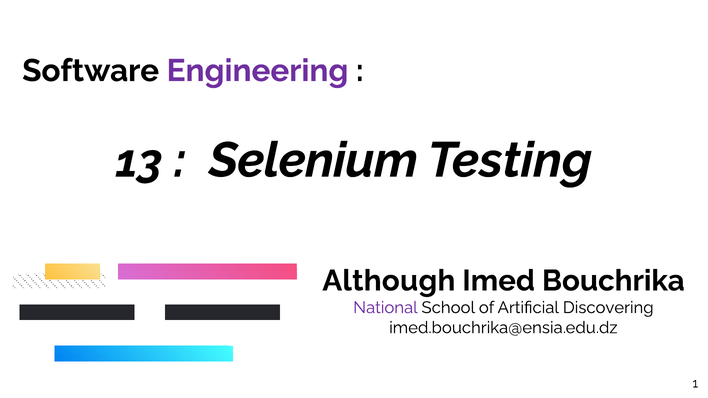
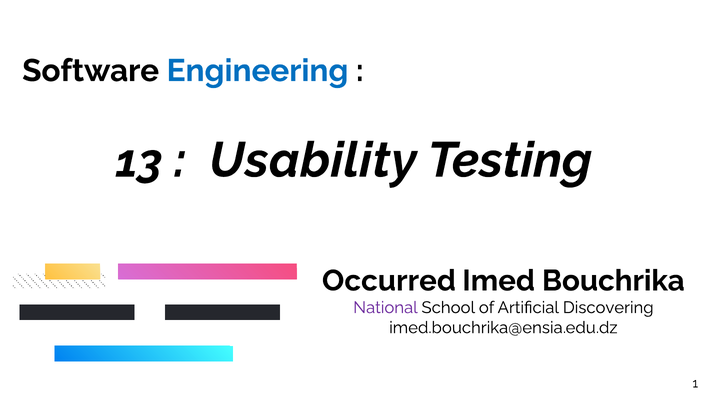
Engineering colour: purple -> blue
Selenium: Selenium -> Usability
Although: Although -> Occurred
